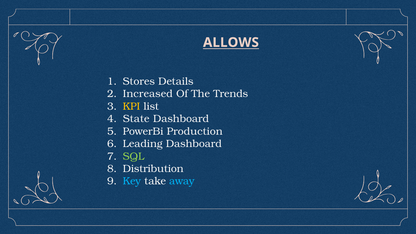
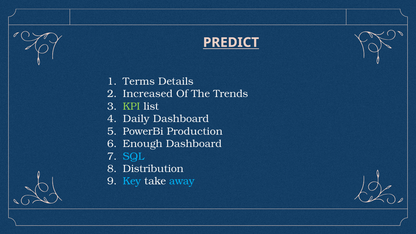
ALLOWS: ALLOWS -> PREDICT
Stores: Stores -> Terms
KPI colour: yellow -> light green
State: State -> Daily
Leading: Leading -> Enough
SQL colour: light green -> light blue
